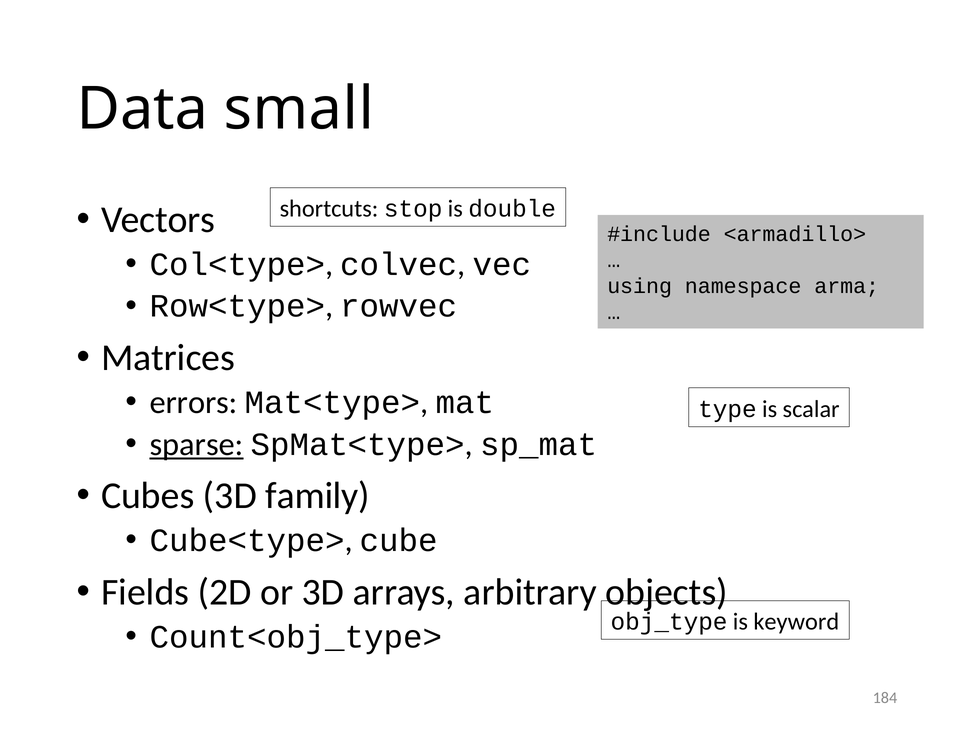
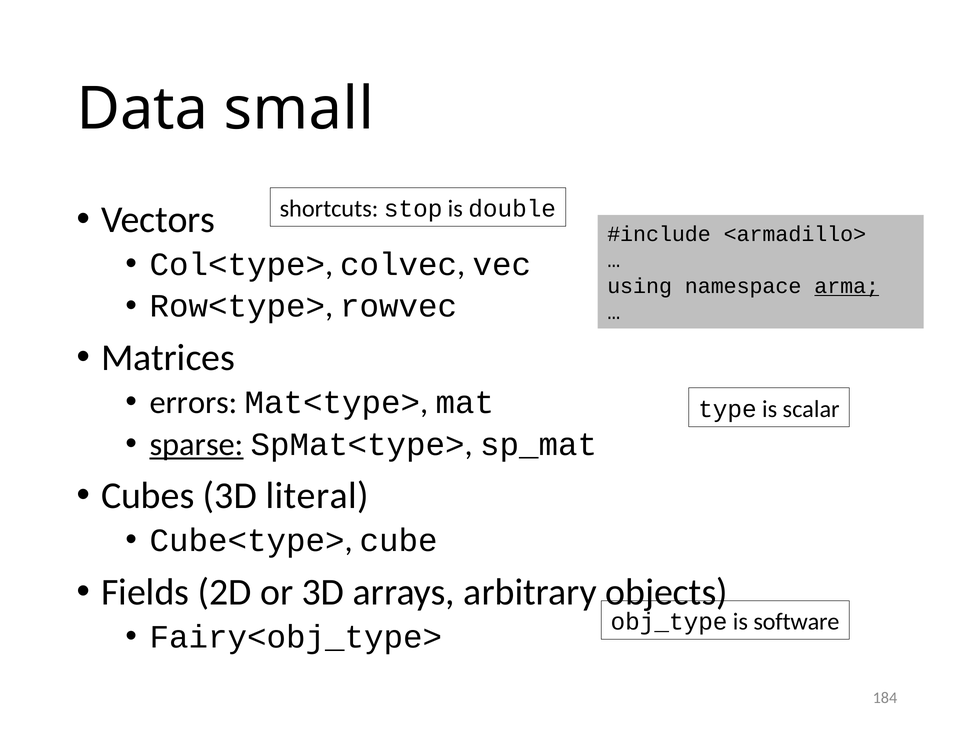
arma underline: none -> present
family: family -> literal
keyword: keyword -> software
Count<obj_type>: Count<obj_type> -> Fairy<obj_type>
